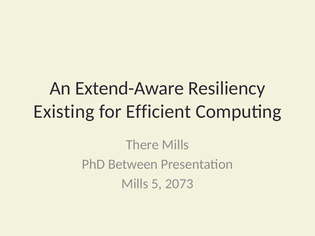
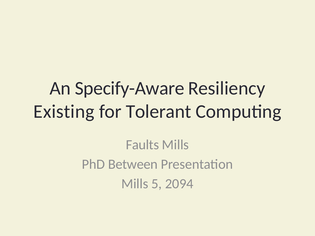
Extend-Aware: Extend-Aware -> Specify-Aware
Efficient: Efficient -> Tolerant
There: There -> Faults
2073: 2073 -> 2094
